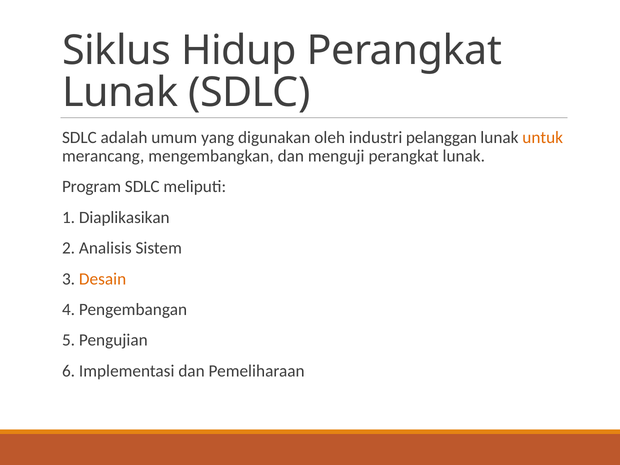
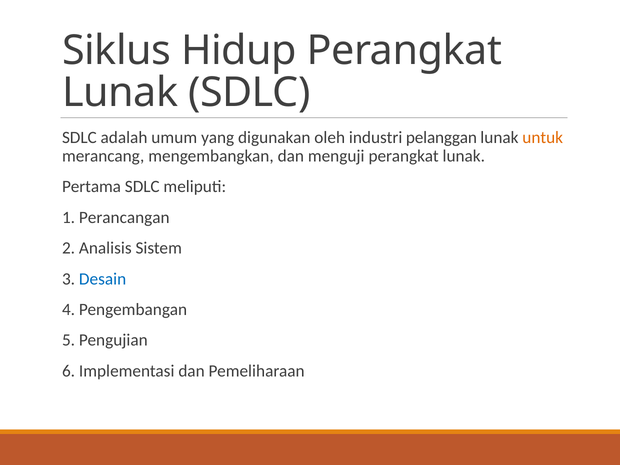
Program: Program -> Pertama
Diaplikasikan: Diaplikasikan -> Perancangan
Desain colour: orange -> blue
